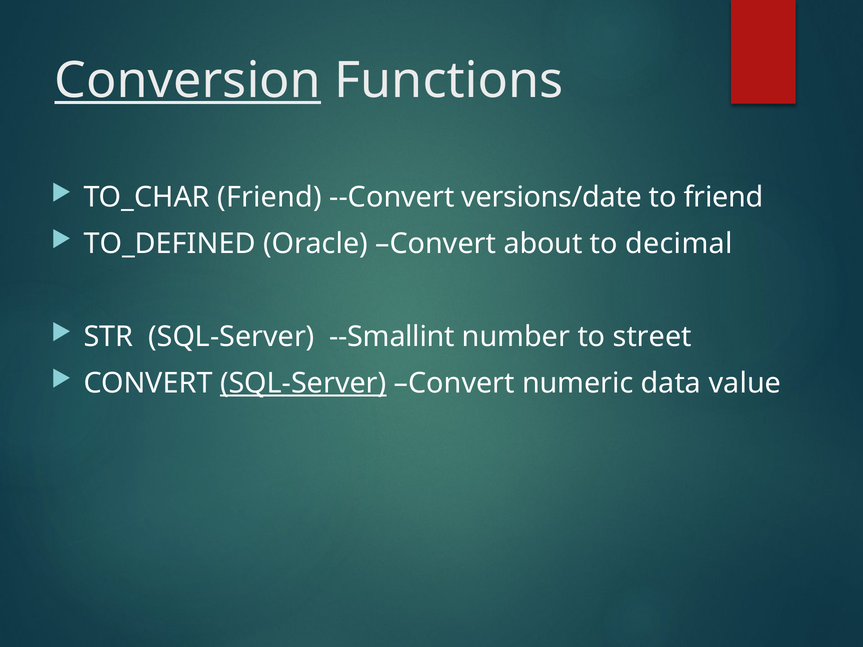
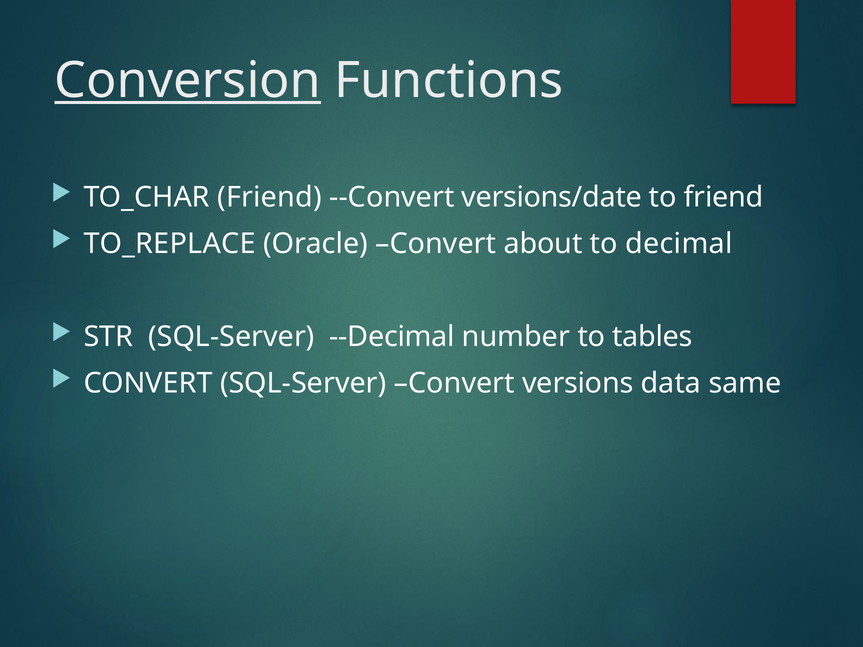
TO_DEFINED: TO_DEFINED -> TO_REPLACE
--Smallint: --Smallint -> --Decimal
street: street -> tables
SQL-Server at (303, 383) underline: present -> none
numeric: numeric -> versions
value: value -> same
